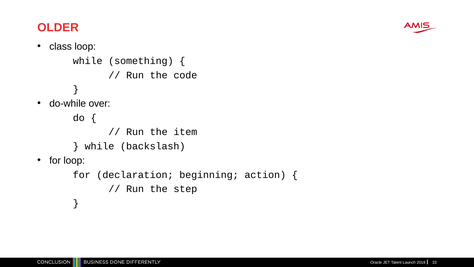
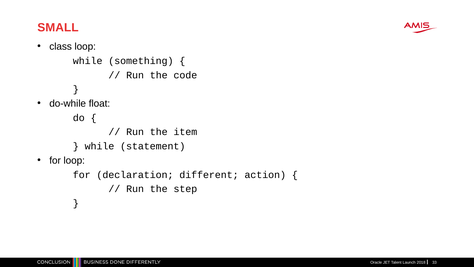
OLDER: OLDER -> SMALL
over: over -> float
backslash: backslash -> statement
beginning: beginning -> different
